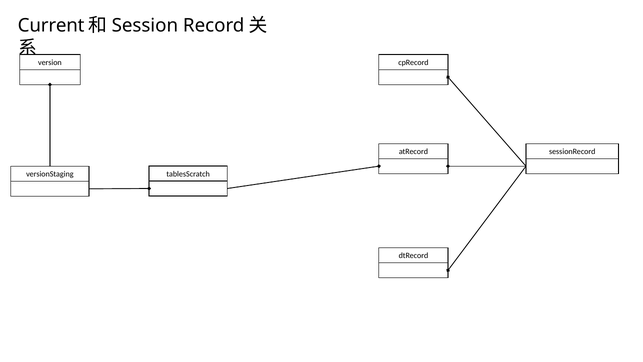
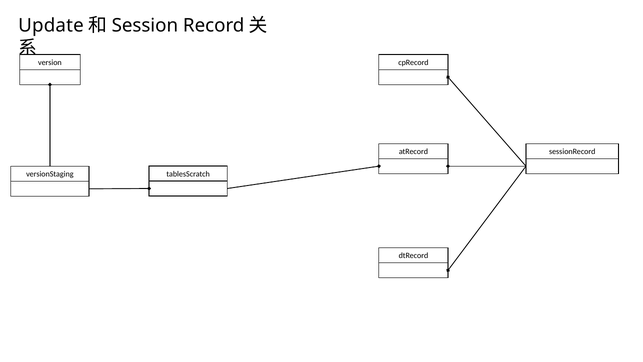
Current: Current -> Update
